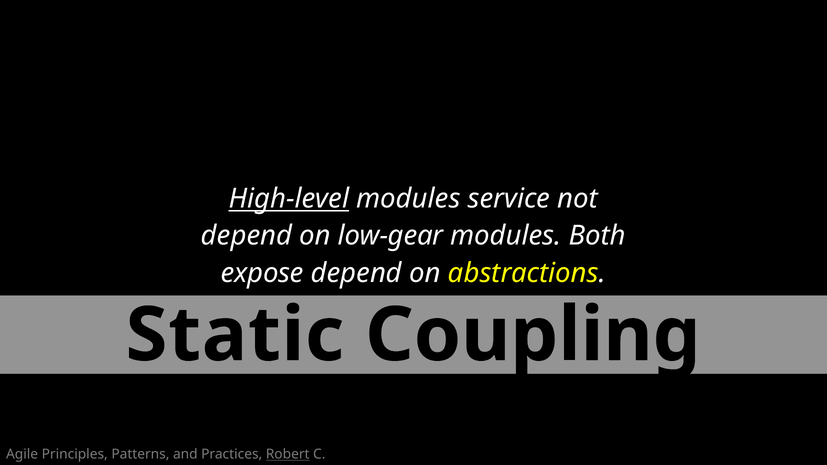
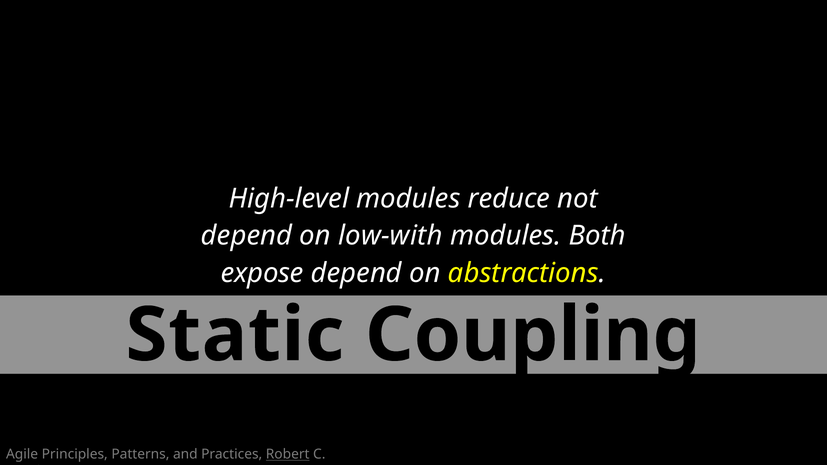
High-level underline: present -> none
service: service -> reduce
low-gear: low-gear -> low-with
